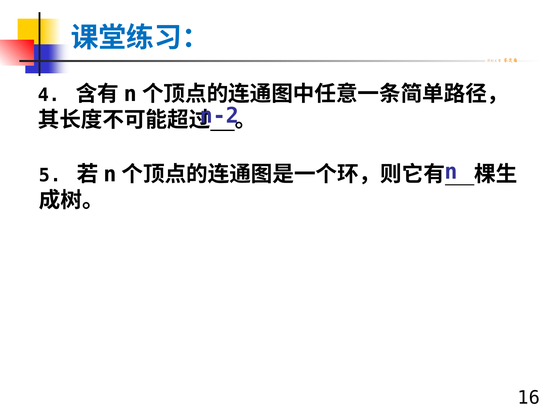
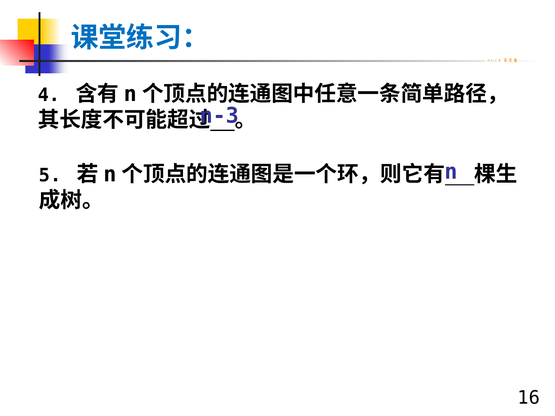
n-2: n-2 -> n-3
